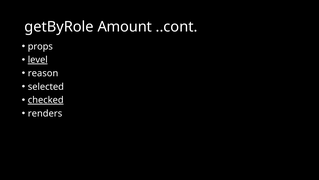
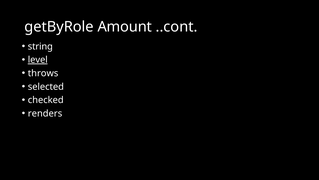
props: props -> string
reason: reason -> throws
checked underline: present -> none
